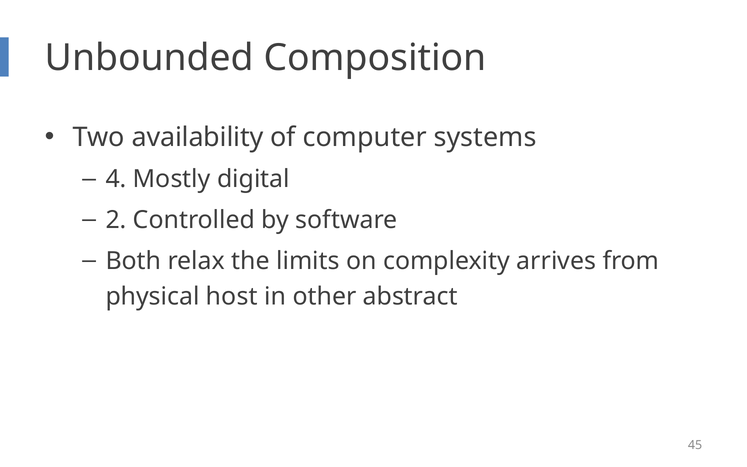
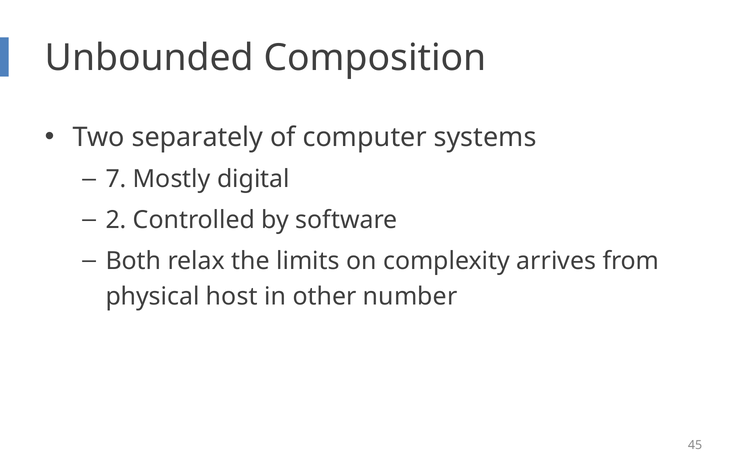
availability: availability -> separately
4: 4 -> 7
abstract: abstract -> number
